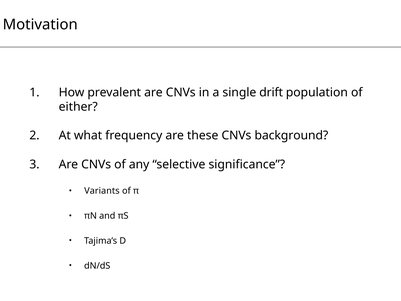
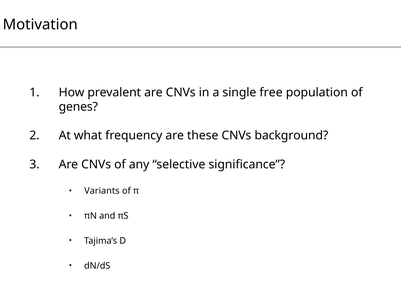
drift: drift -> free
either: either -> genes
